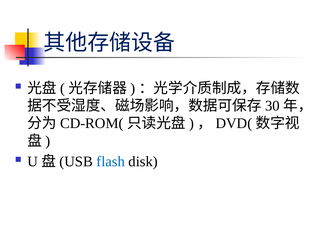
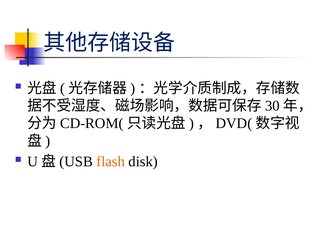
flash colour: blue -> orange
